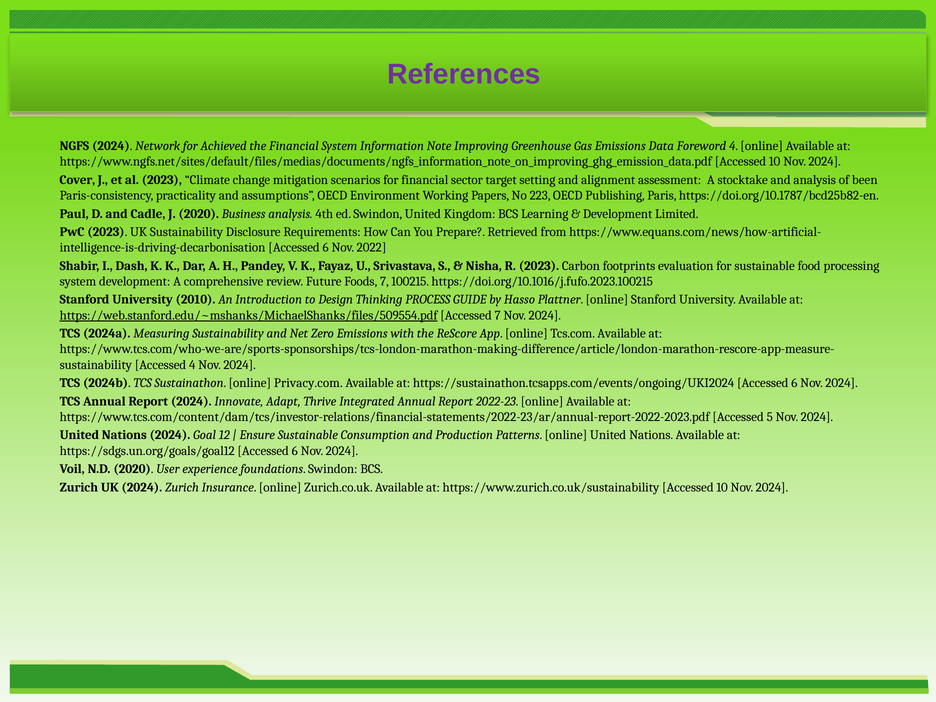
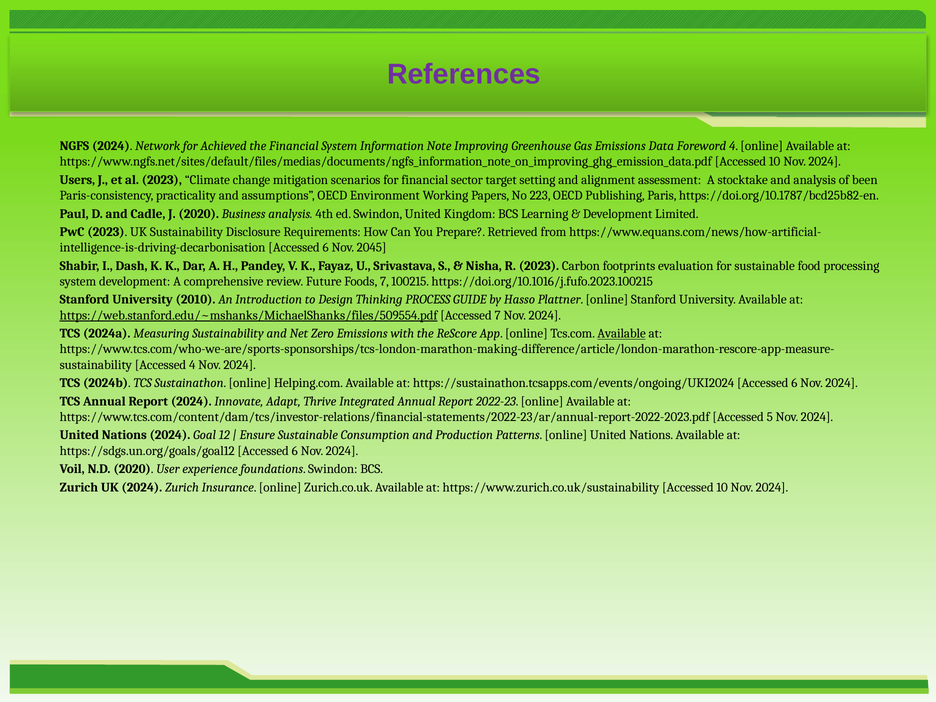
Cover: Cover -> Users
2022: 2022 -> 2045
Available at (622, 334) underline: none -> present
Privacy.com: Privacy.com -> Helping.com
